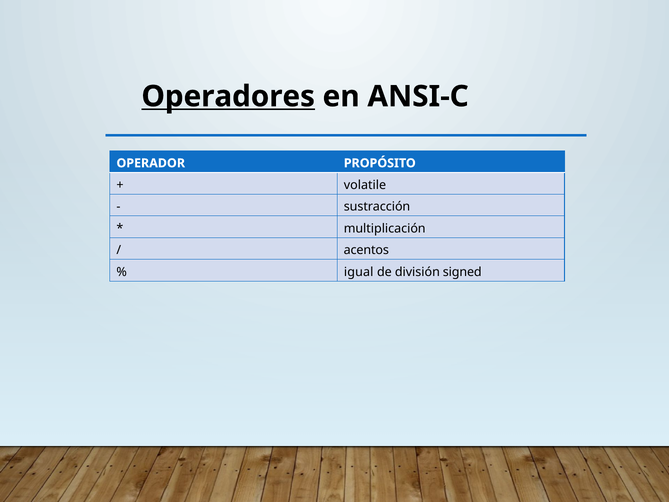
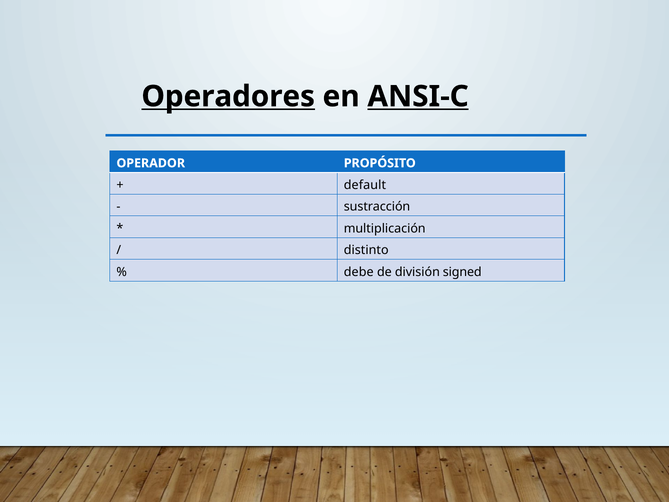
ANSI-C underline: none -> present
volatile: volatile -> default
acentos: acentos -> distinto
igual: igual -> debe
